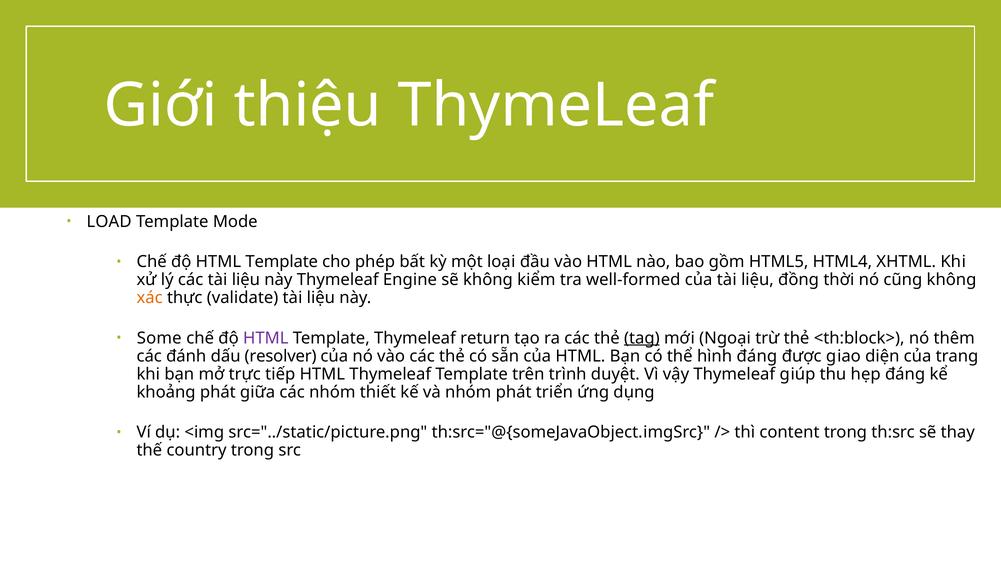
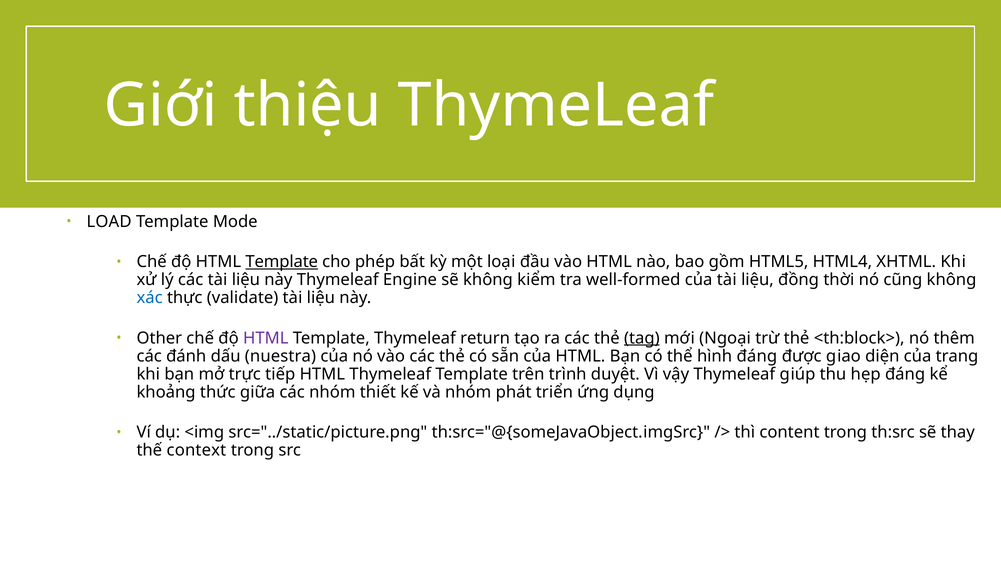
Template at (282, 262) underline: none -> present
xác colour: orange -> blue
Some: Some -> Other
resolver: resolver -> nuestra
khoảng phát: phát -> thức
country: country -> context
